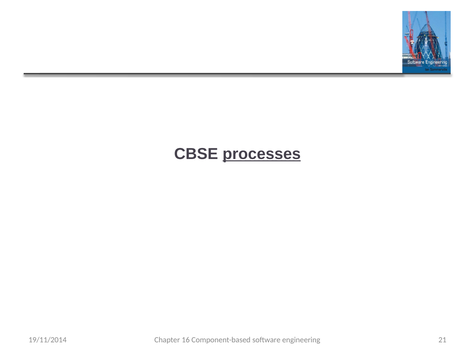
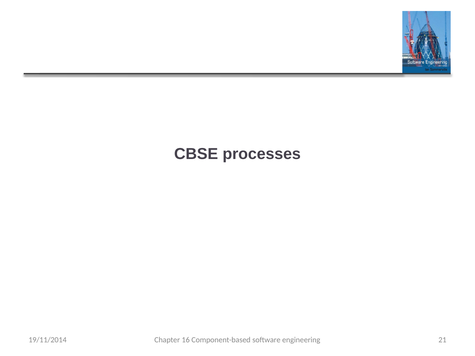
processes underline: present -> none
